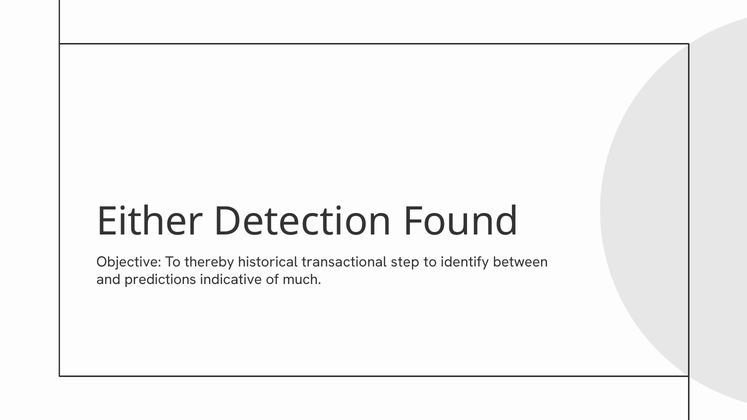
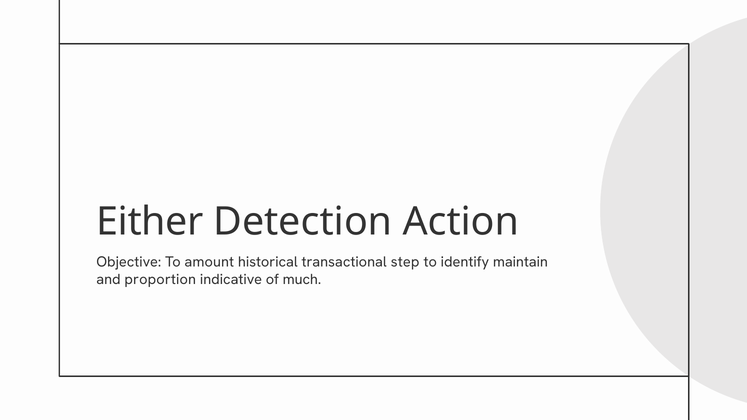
Found: Found -> Action
thereby: thereby -> amount
between: between -> maintain
predictions: predictions -> proportion
